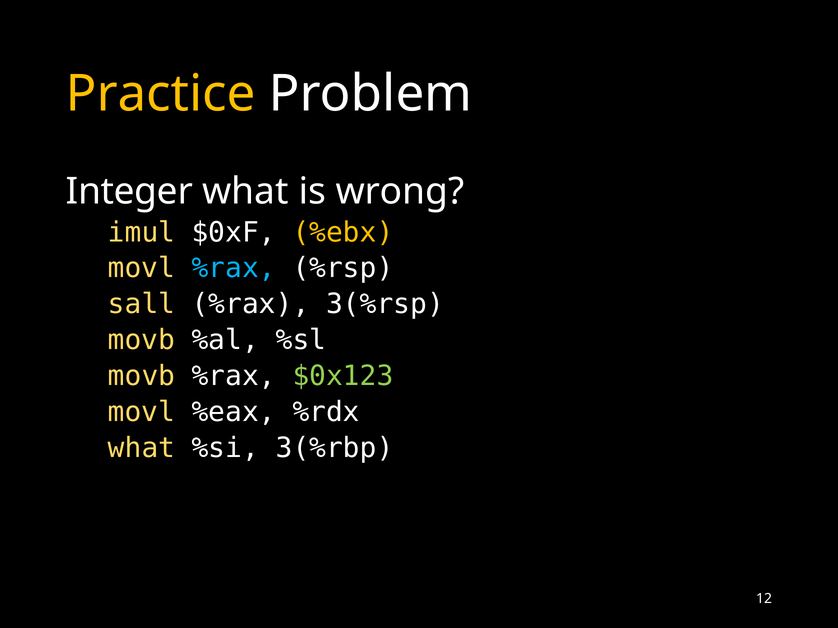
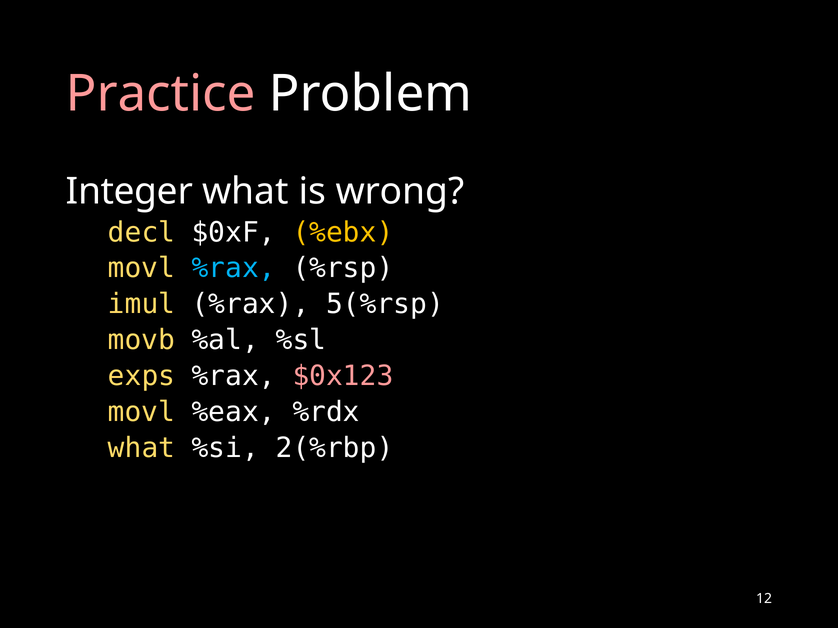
Practice colour: yellow -> pink
imul: imul -> decl
sall: sall -> imul
3(%rsp: 3(%rsp -> 5(%rsp
movb at (142, 376): movb -> exps
$0x123 colour: light green -> pink
3(%rbp: 3(%rbp -> 2(%rbp
